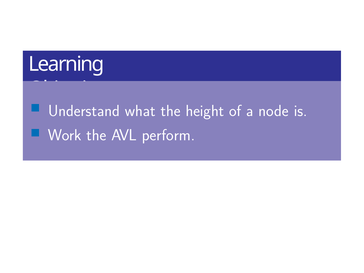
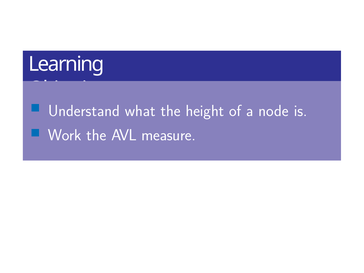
perform: perform -> measure
